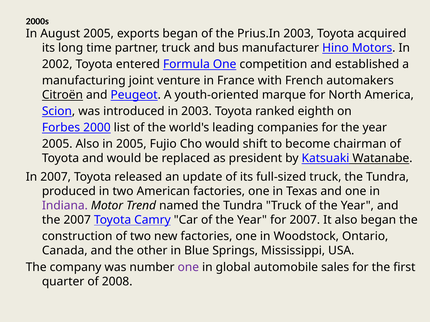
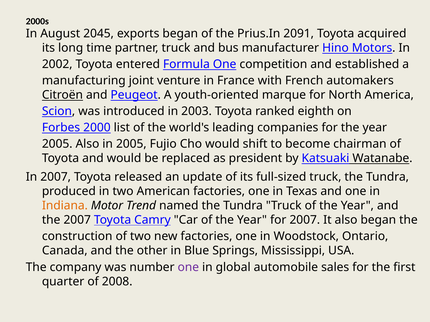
August 2005: 2005 -> 2045
Prius.In 2003: 2003 -> 2091
Indiana colour: purple -> orange
